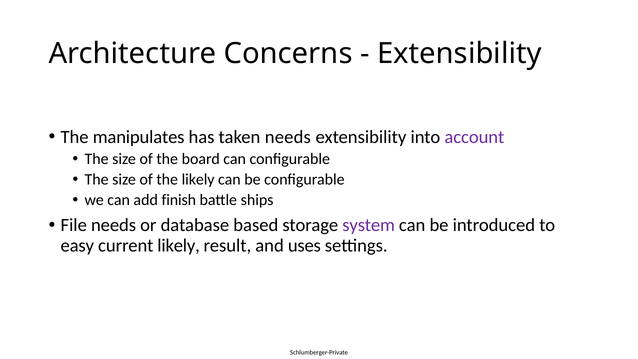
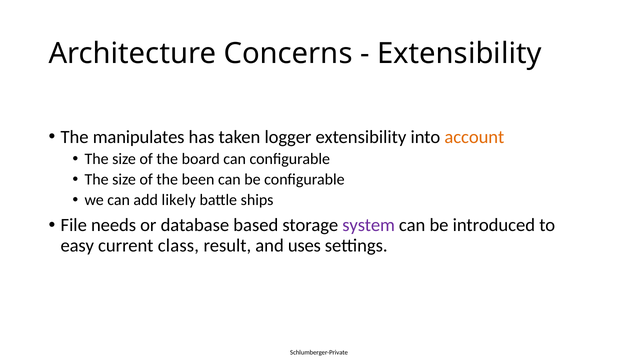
taken needs: needs -> logger
account colour: purple -> orange
the likely: likely -> been
finish: finish -> likely
current likely: likely -> class
